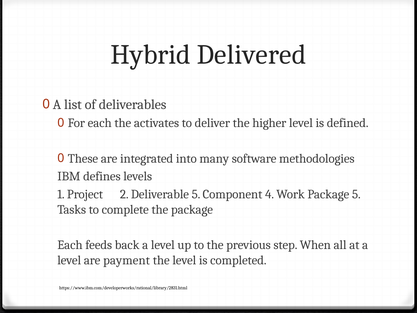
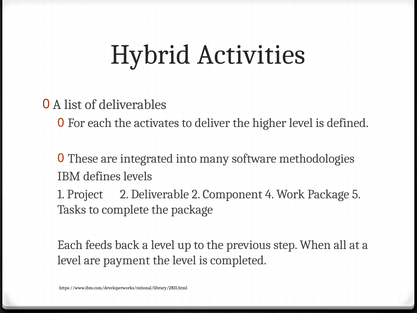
Delivered: Delivered -> Activities
Deliverable 5: 5 -> 2
